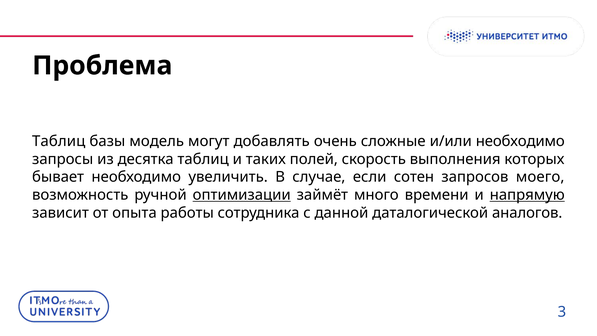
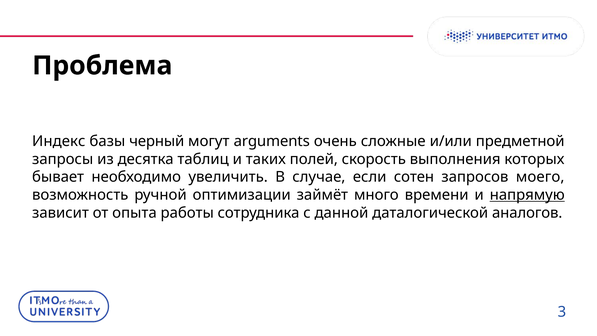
Таблиц at (59, 141): Таблиц -> Индекс
модель: модель -> черный
добавлять: добавлять -> arguments
и/или необходимо: необходимо -> предметной
оптимизации underline: present -> none
